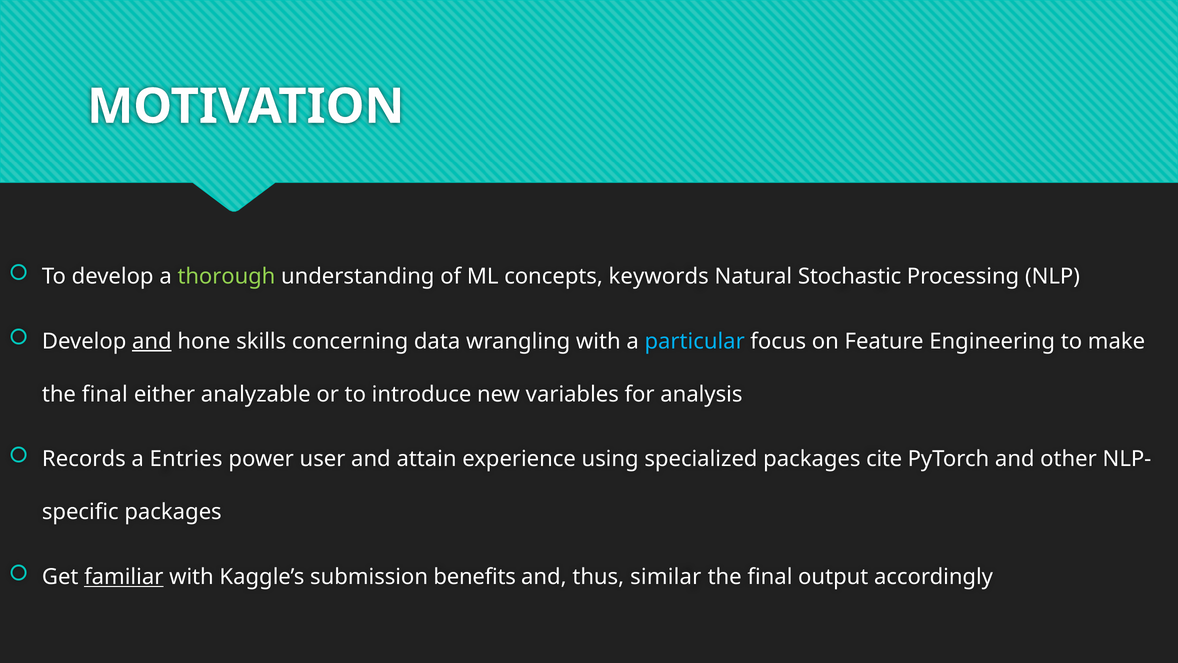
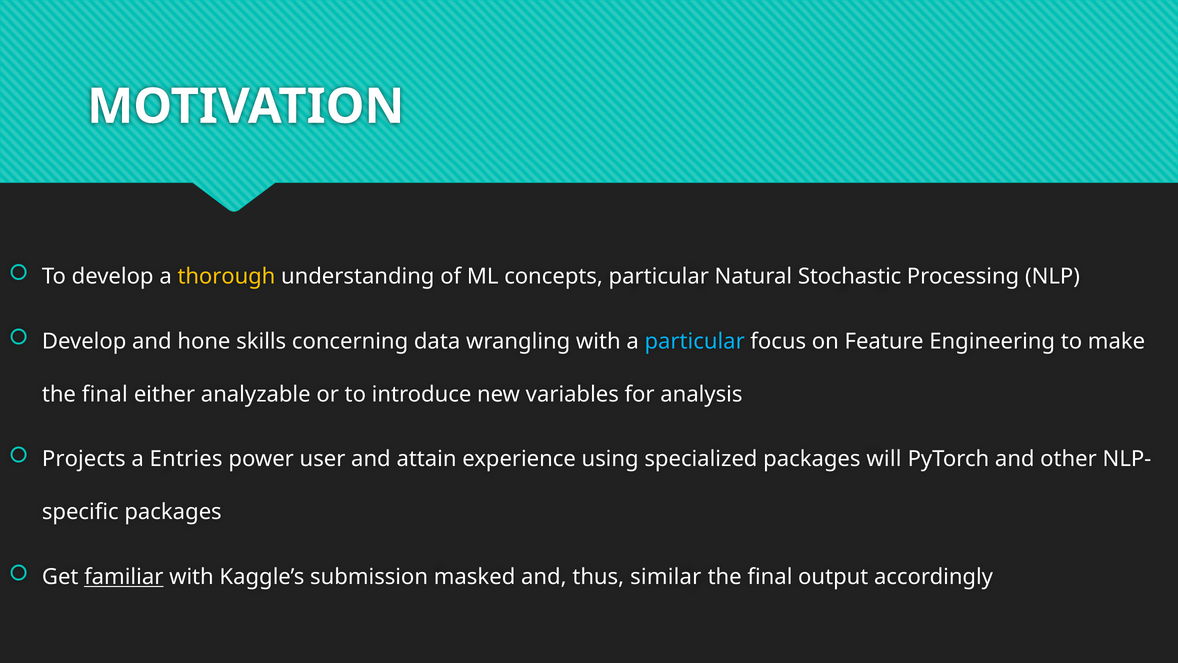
thorough colour: light green -> yellow
concepts keywords: keywords -> particular
and at (152, 341) underline: present -> none
Records: Records -> Projects
cite: cite -> will
benefits: benefits -> masked
